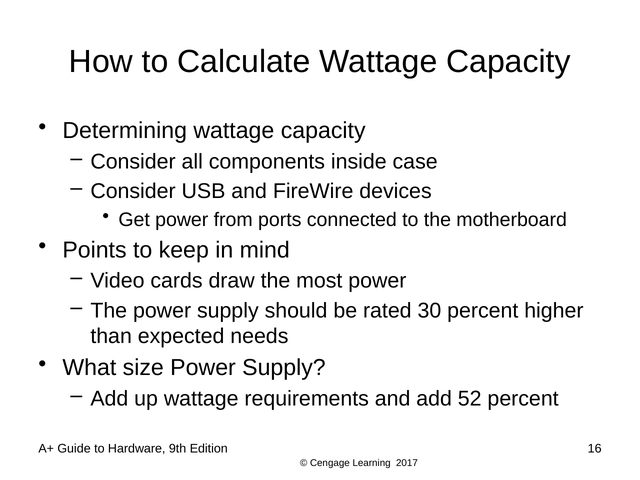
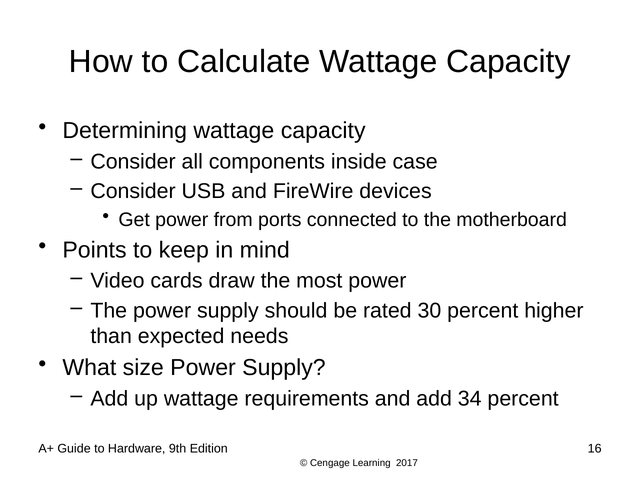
52: 52 -> 34
